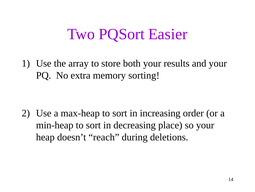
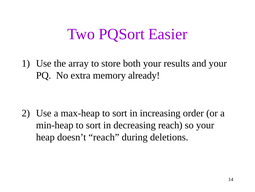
sorting: sorting -> already
decreasing place: place -> reach
